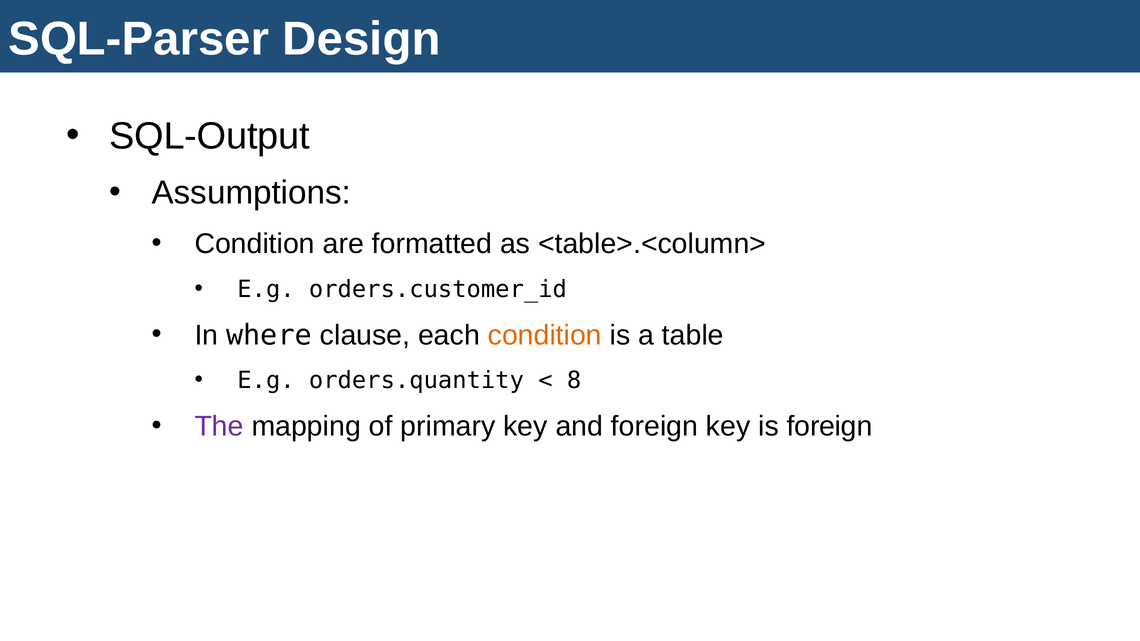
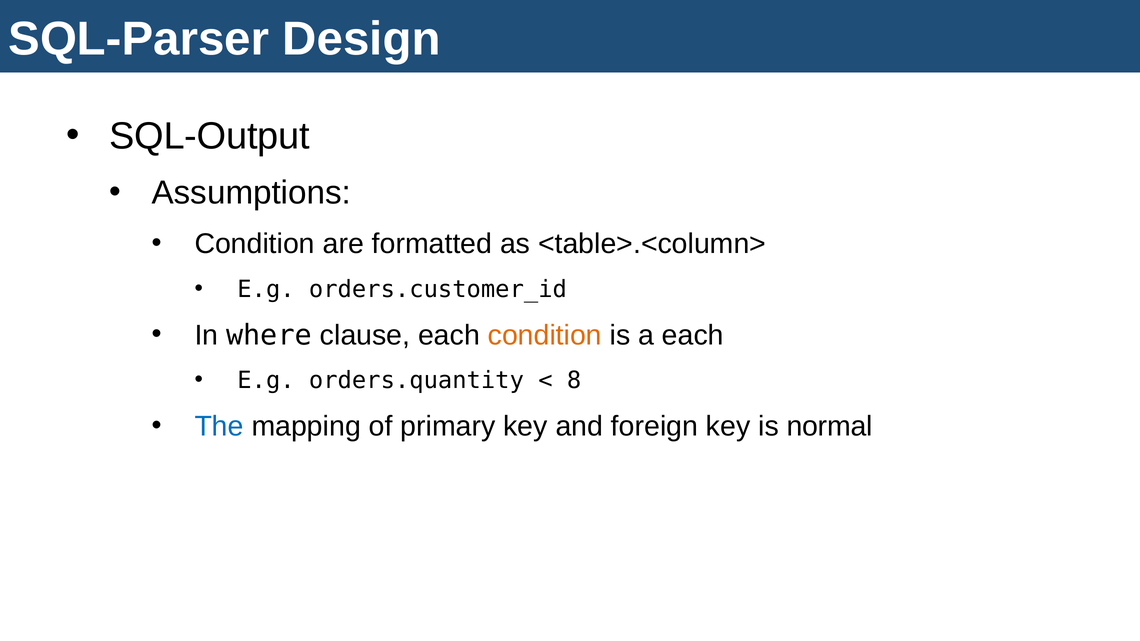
a table: table -> each
The colour: purple -> blue
is foreign: foreign -> normal
